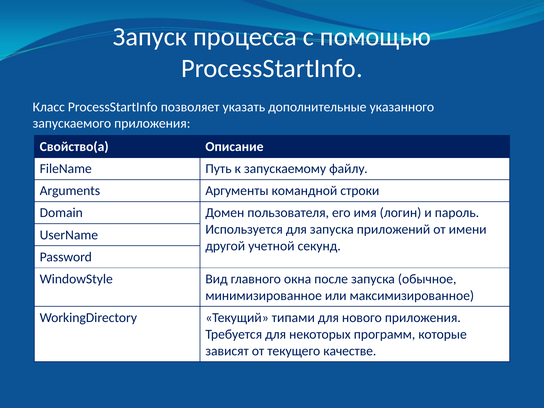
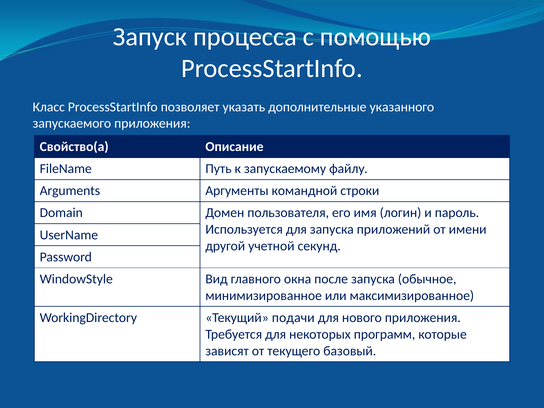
типами: типами -> подачи
качестве: качестве -> базовый
